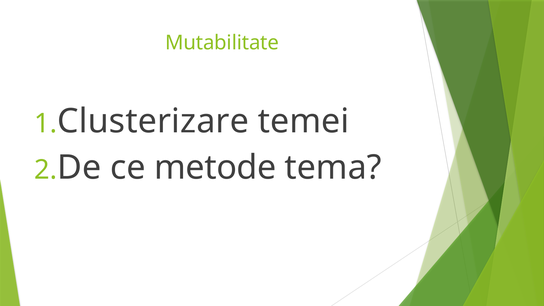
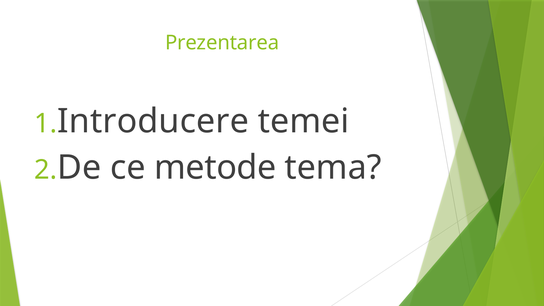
Mutabilitate: Mutabilitate -> Prezentarea
Clusterizare: Clusterizare -> Introducere
